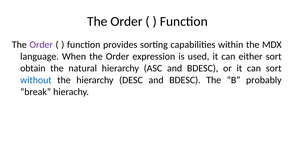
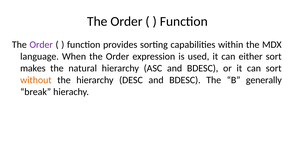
obtain: obtain -> makes
without colour: blue -> orange
probably: probably -> generally
